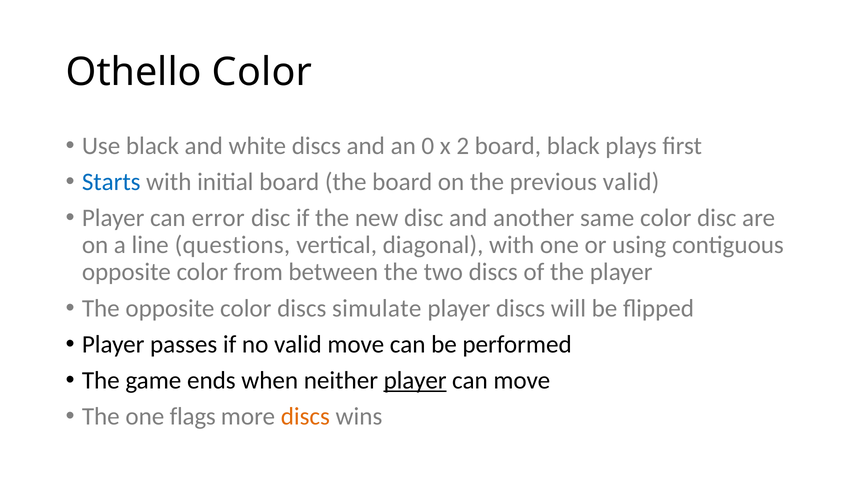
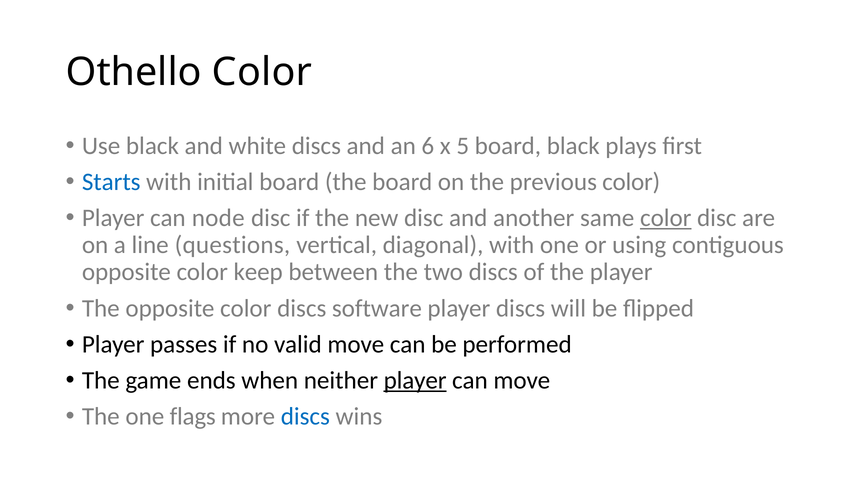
0: 0 -> 6
2: 2 -> 5
previous valid: valid -> color
error: error -> node
color at (666, 218) underline: none -> present
from: from -> keep
simulate: simulate -> software
discs at (305, 416) colour: orange -> blue
